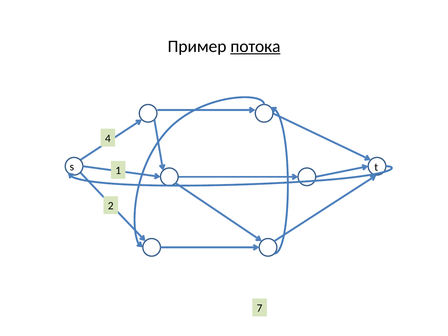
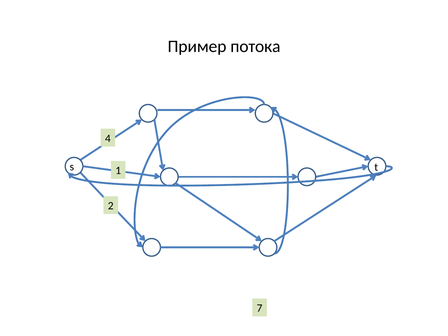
потока underline: present -> none
